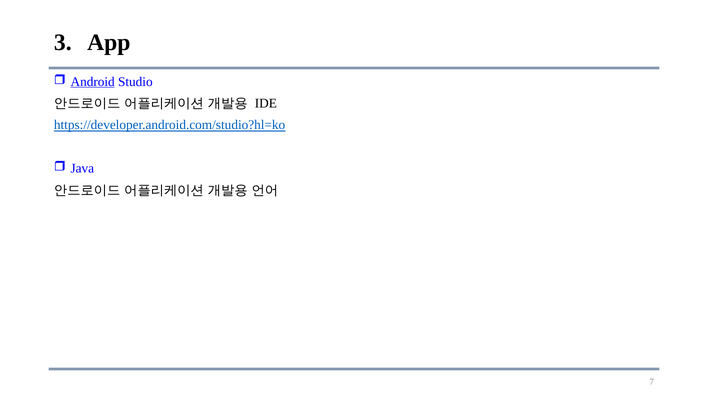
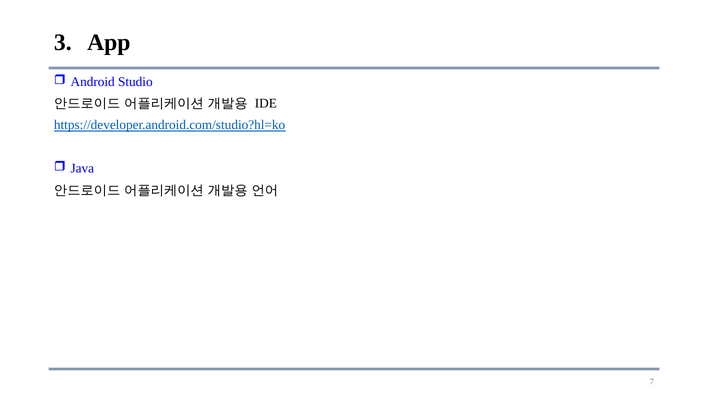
Android underline: present -> none
